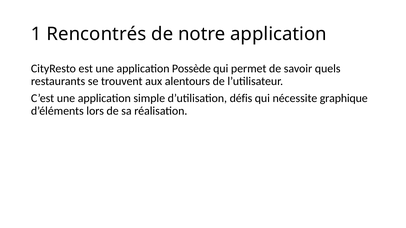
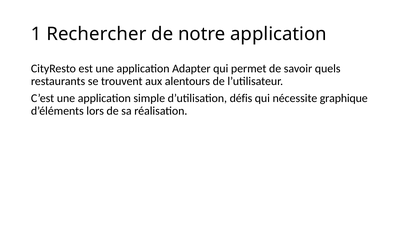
Rencontrés: Rencontrés -> Rechercher
Possède: Possède -> Adapter
